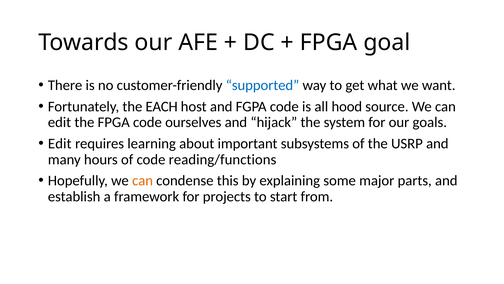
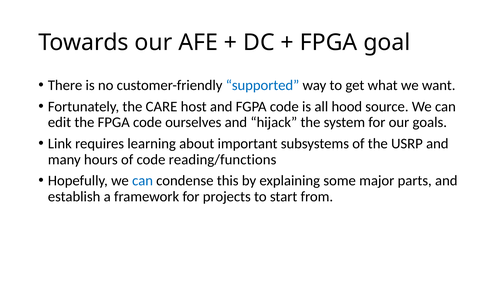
EACH: EACH -> CARE
Edit at (60, 143): Edit -> Link
can at (143, 180) colour: orange -> blue
